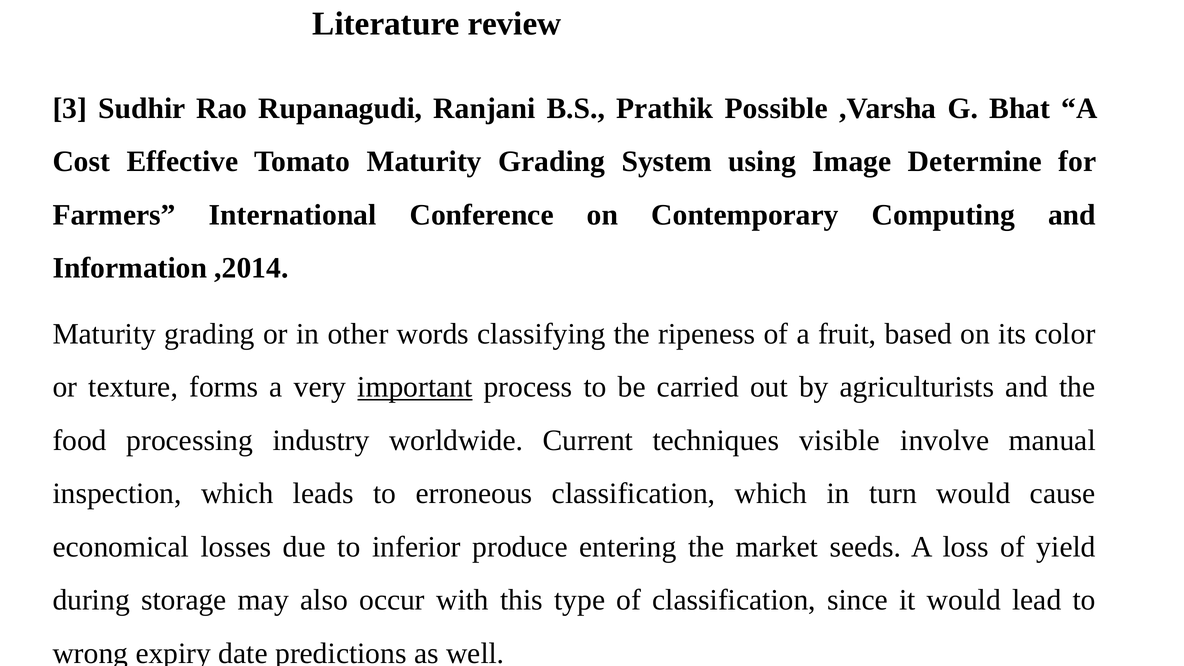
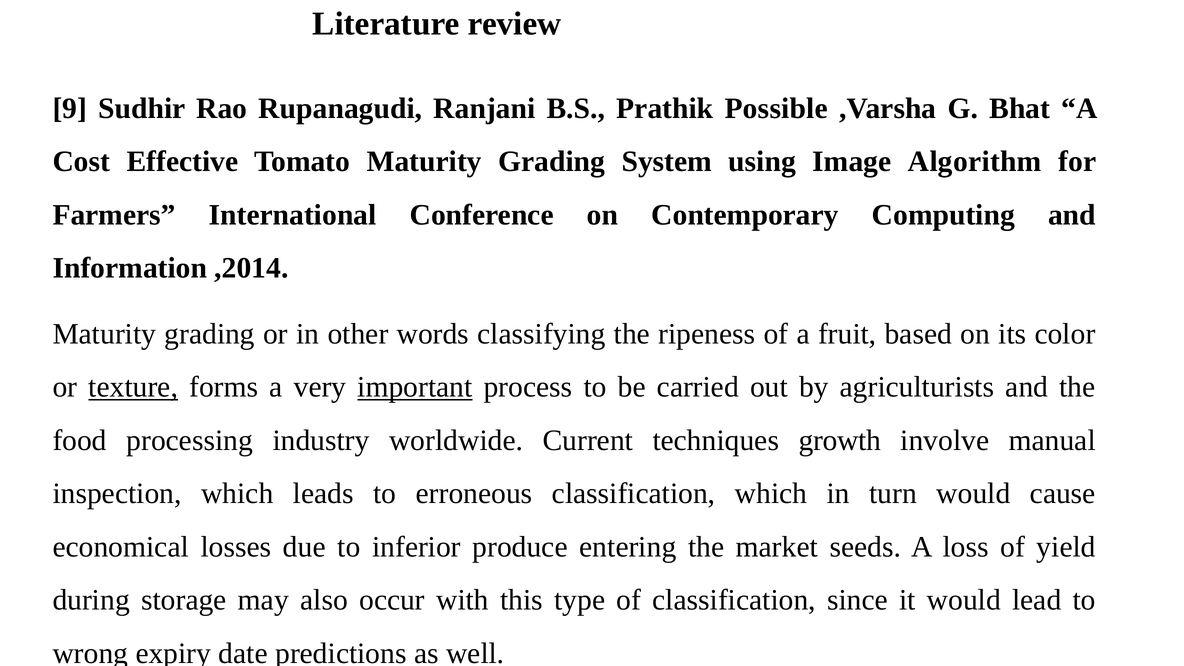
3: 3 -> 9
Determine: Determine -> Algorithm
texture underline: none -> present
visible: visible -> growth
